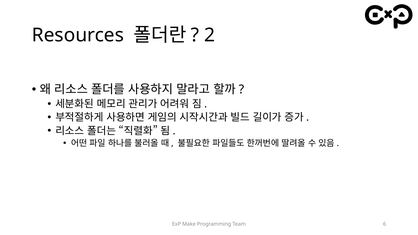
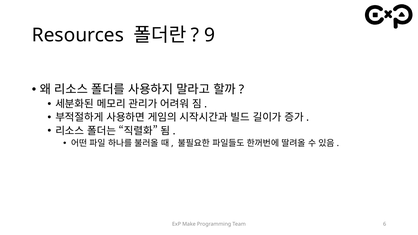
2: 2 -> 9
